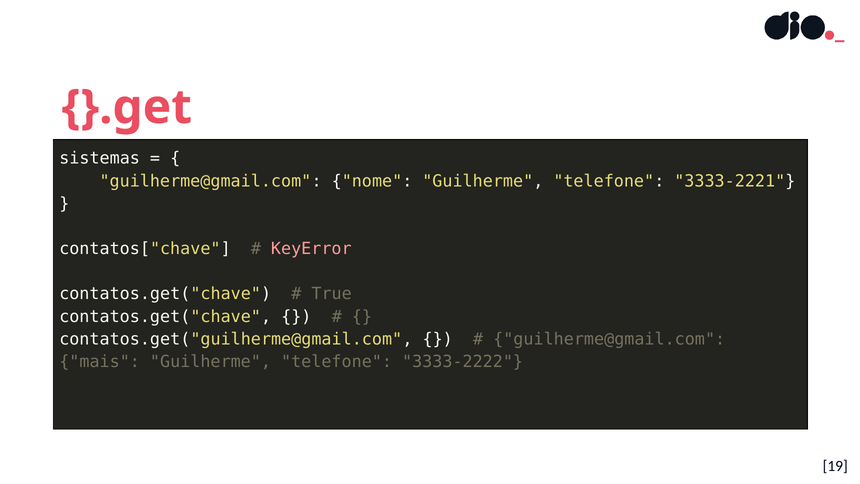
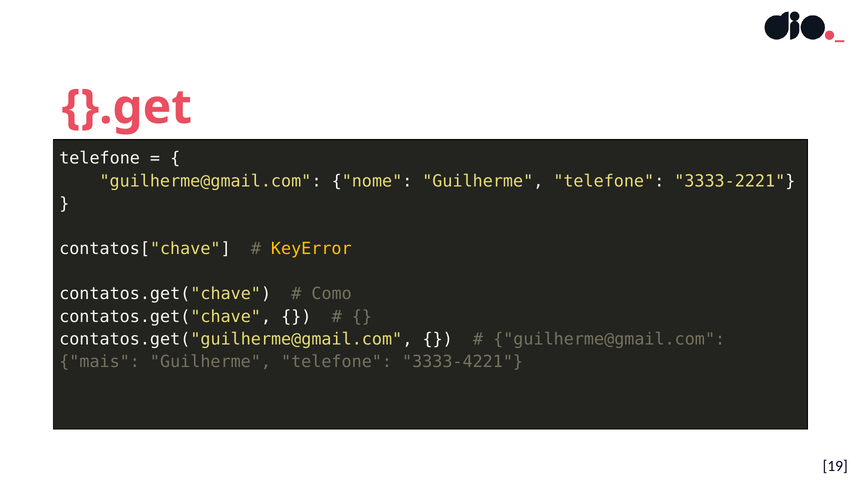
sistemas at (100, 158): sistemas -> telefone
KeyError colour: pink -> yellow
True: True -> Como
3333-2222: 3333-2222 -> 3333-4221
